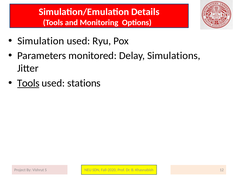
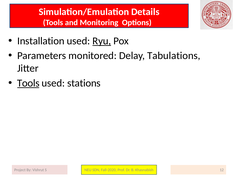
Simulation: Simulation -> Installation
Ryu underline: none -> present
Simulations: Simulations -> Tabulations
